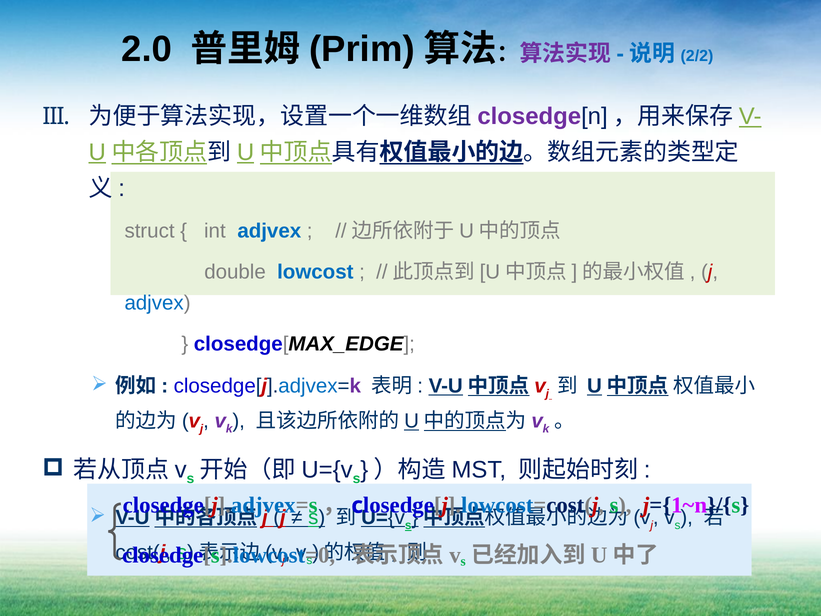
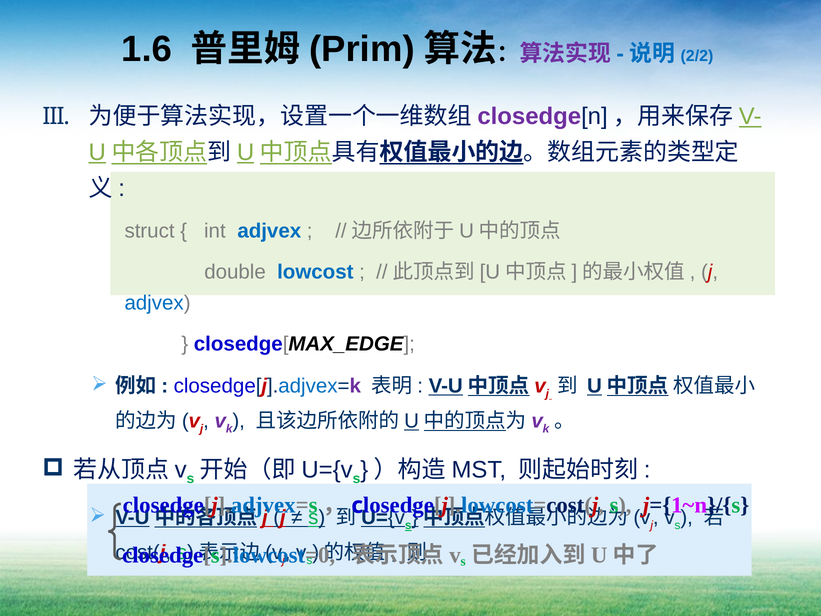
2.0: 2.0 -> 1.6
